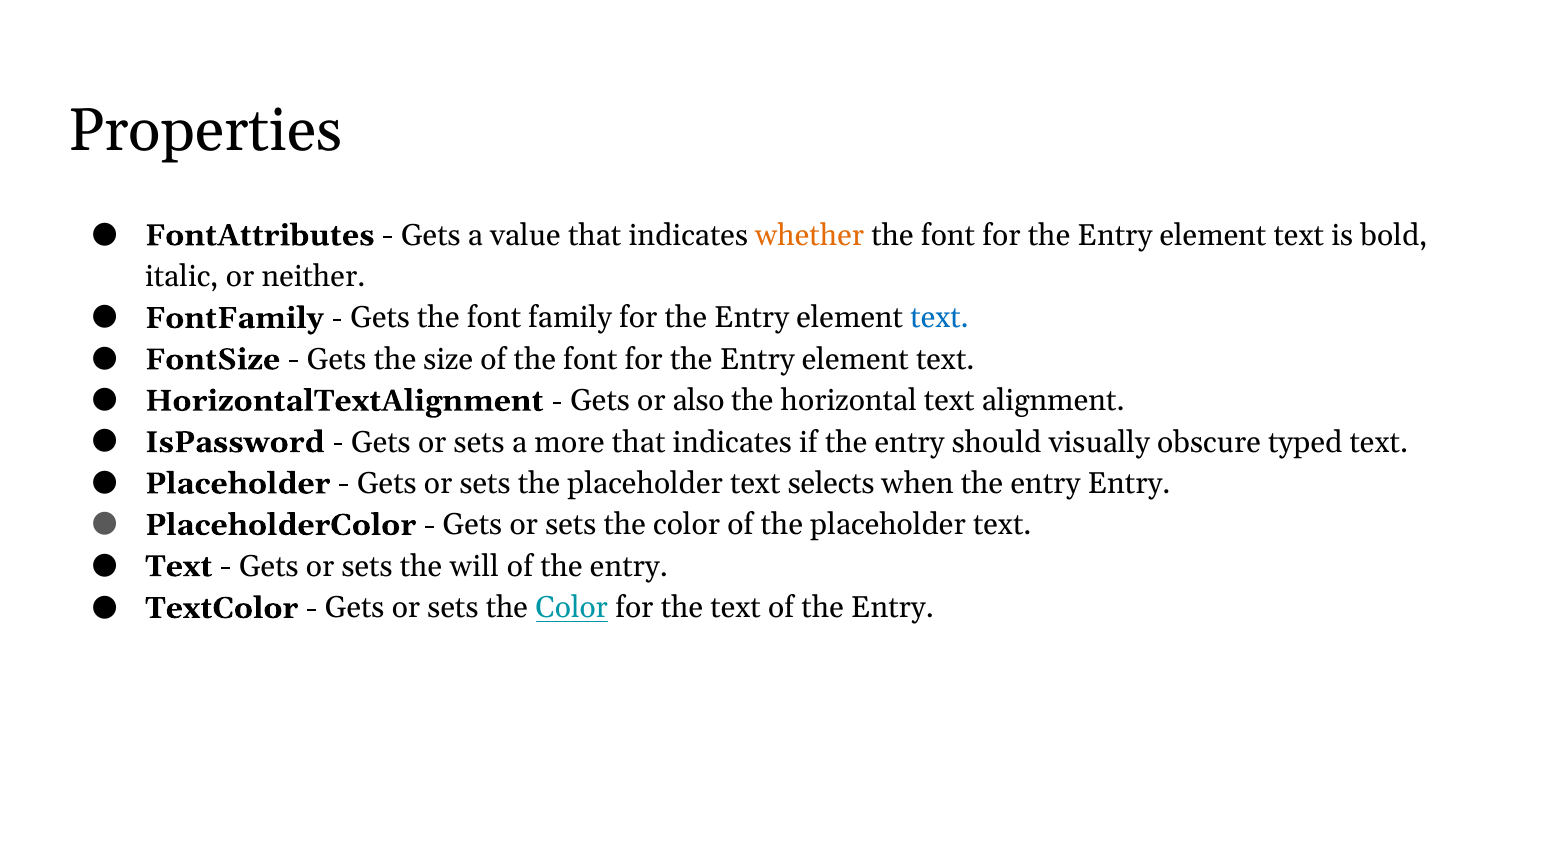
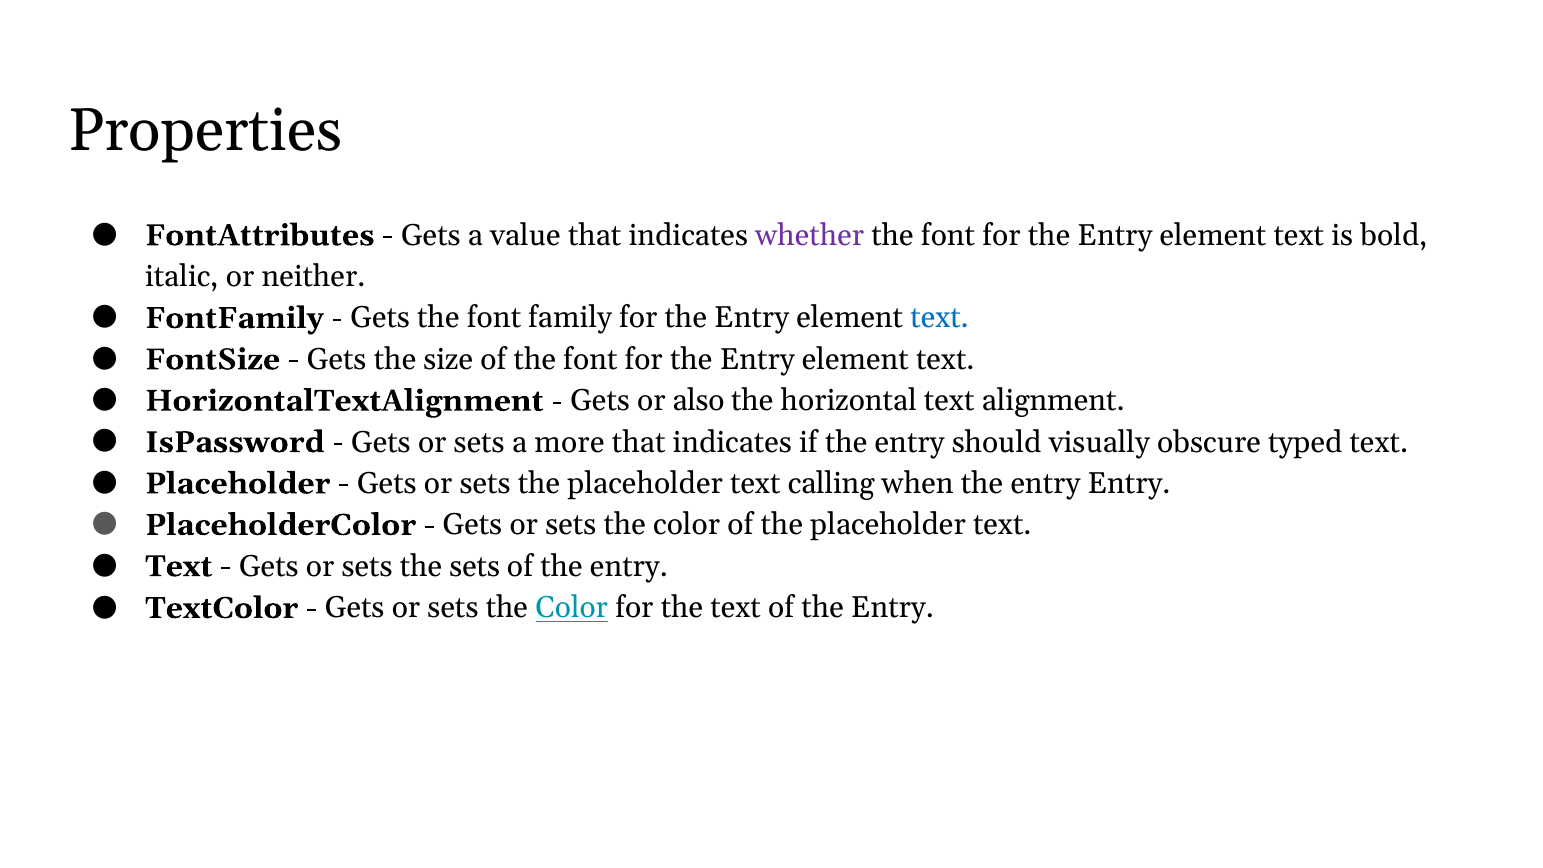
whether colour: orange -> purple
selects: selects -> calling
the will: will -> sets
